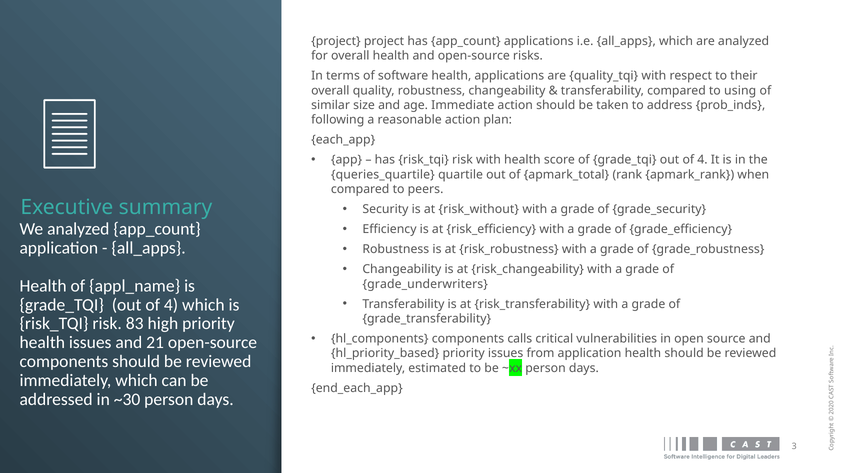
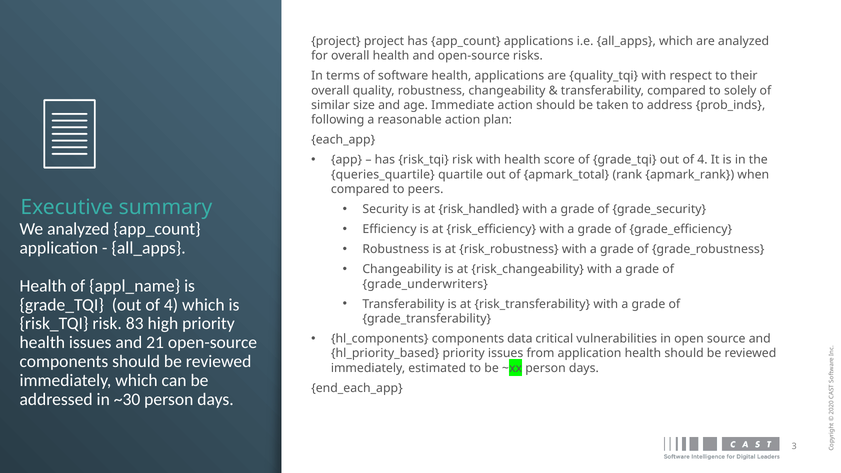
using: using -> solely
risk_without: risk_without -> risk_handled
calls: calls -> data
